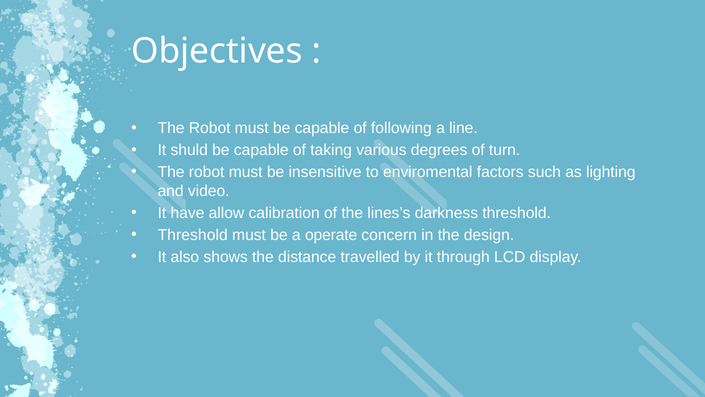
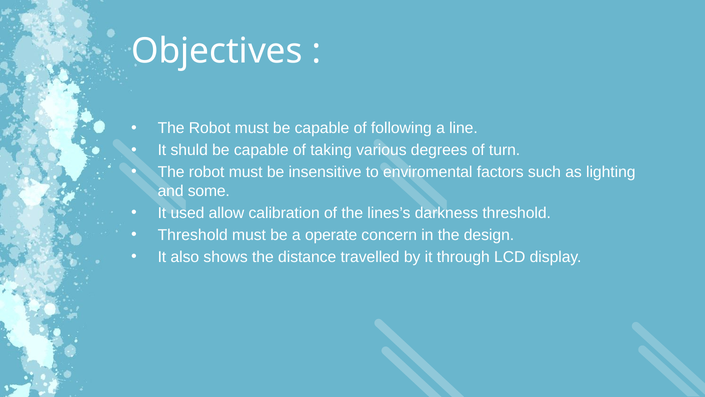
video: video -> some
have: have -> used
